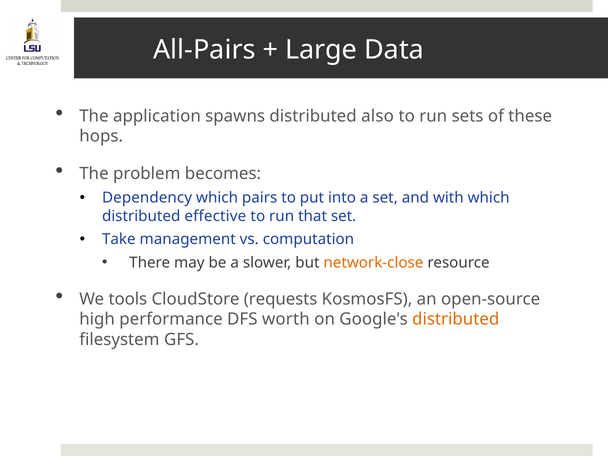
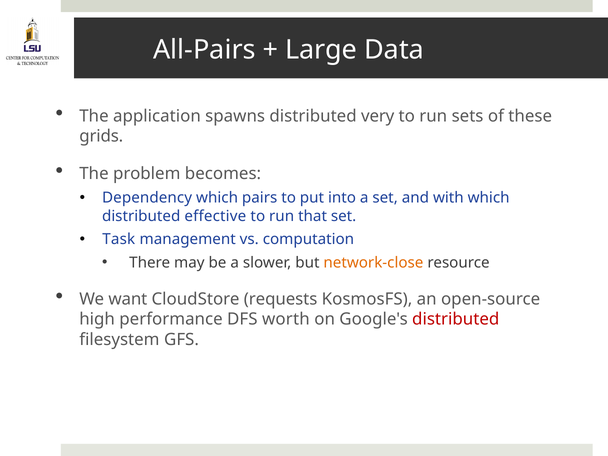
also: also -> very
hops: hops -> grids
Take: Take -> Task
tools: tools -> want
distributed at (456, 319) colour: orange -> red
